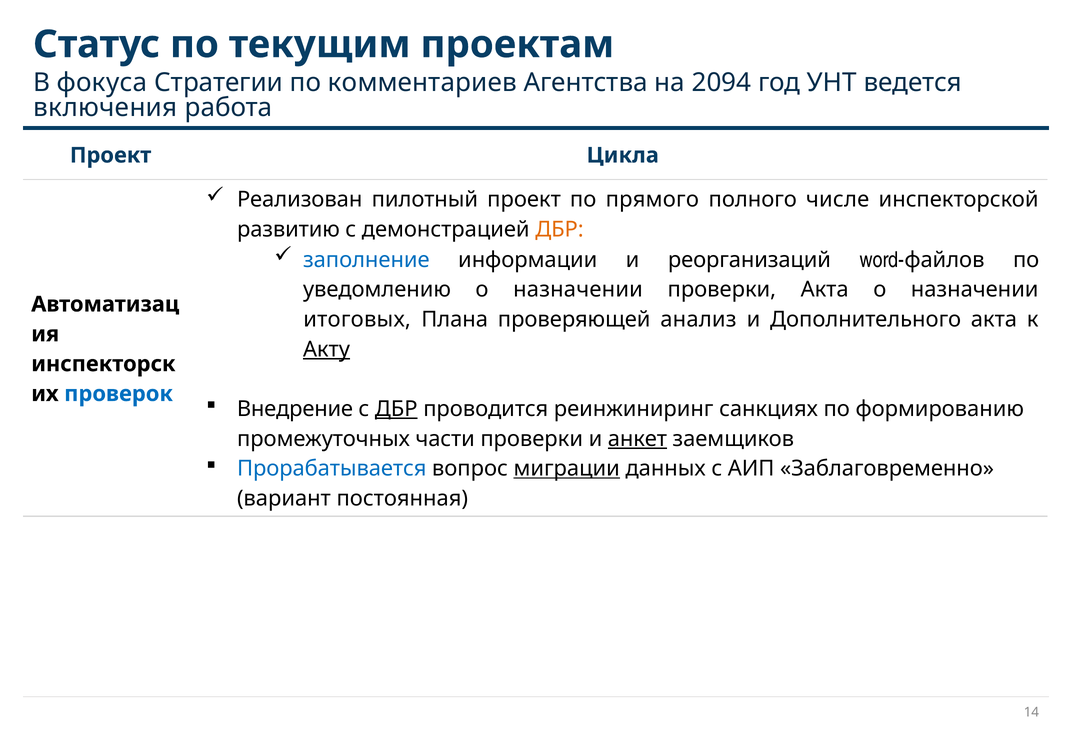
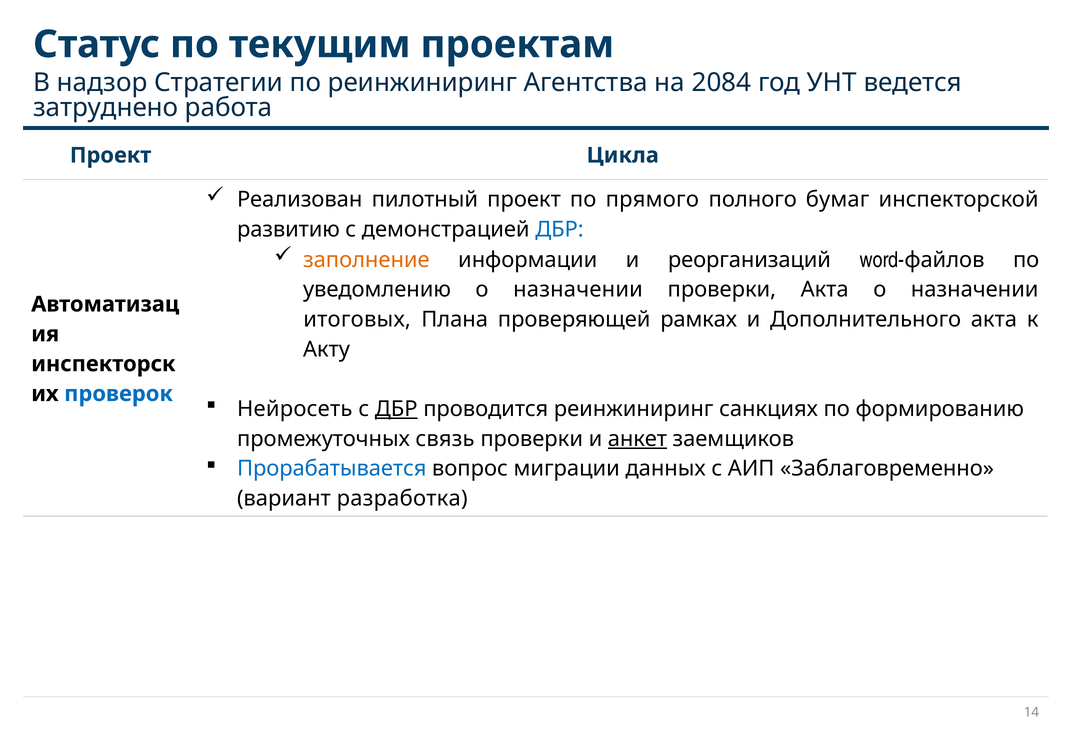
фокуса: фокуса -> надзор
по комментариев: комментариев -> реинжиниринг
2094: 2094 -> 2084
включения: включения -> затруднено
числе: числе -> бумаг
ДБР at (560, 229) colour: orange -> blue
заполнение colour: blue -> orange
анализ: анализ -> рамках
Акту underline: present -> none
Внедрение: Внедрение -> Нейросеть
части: части -> связь
миграции underline: present -> none
постоянная: постоянная -> разработка
